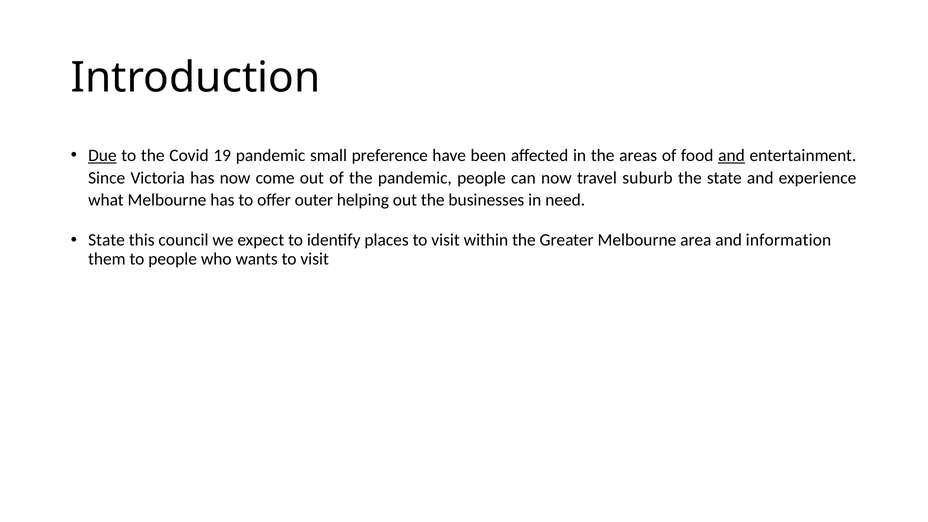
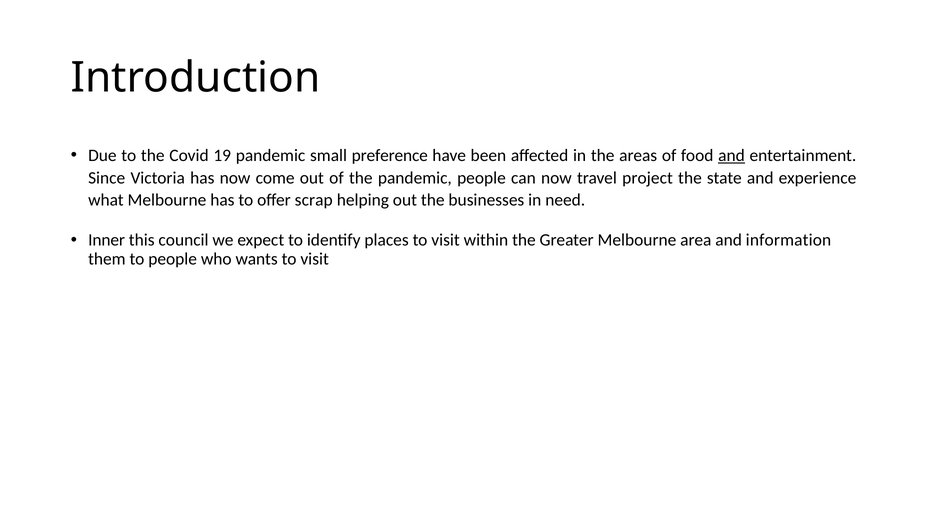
Due underline: present -> none
suburb: suburb -> project
outer: outer -> scrap
State at (107, 240): State -> Inner
